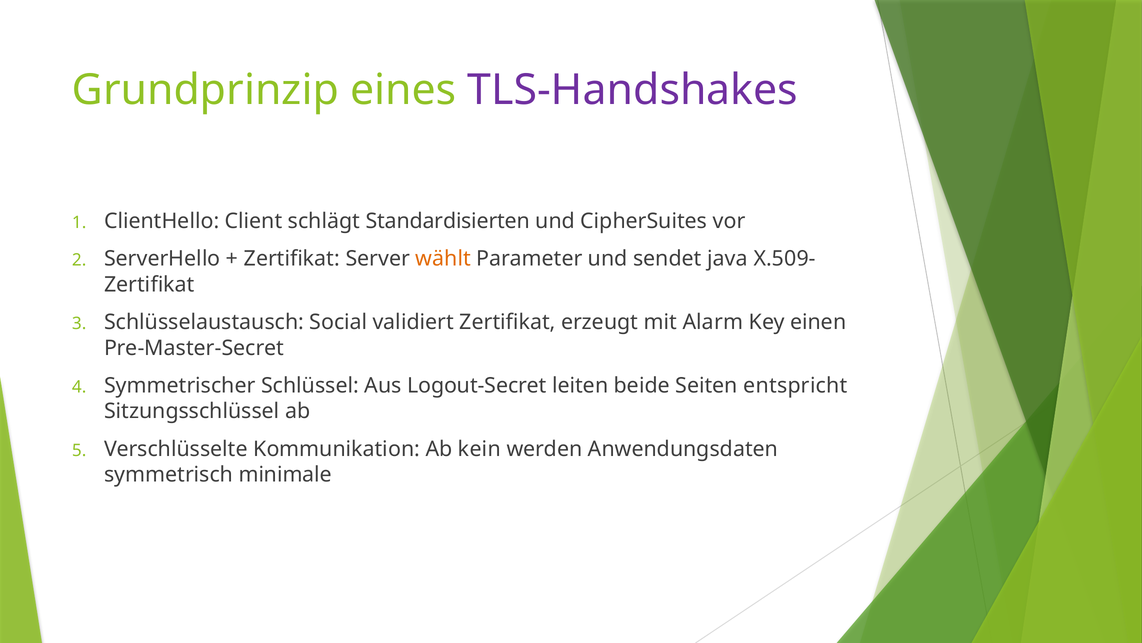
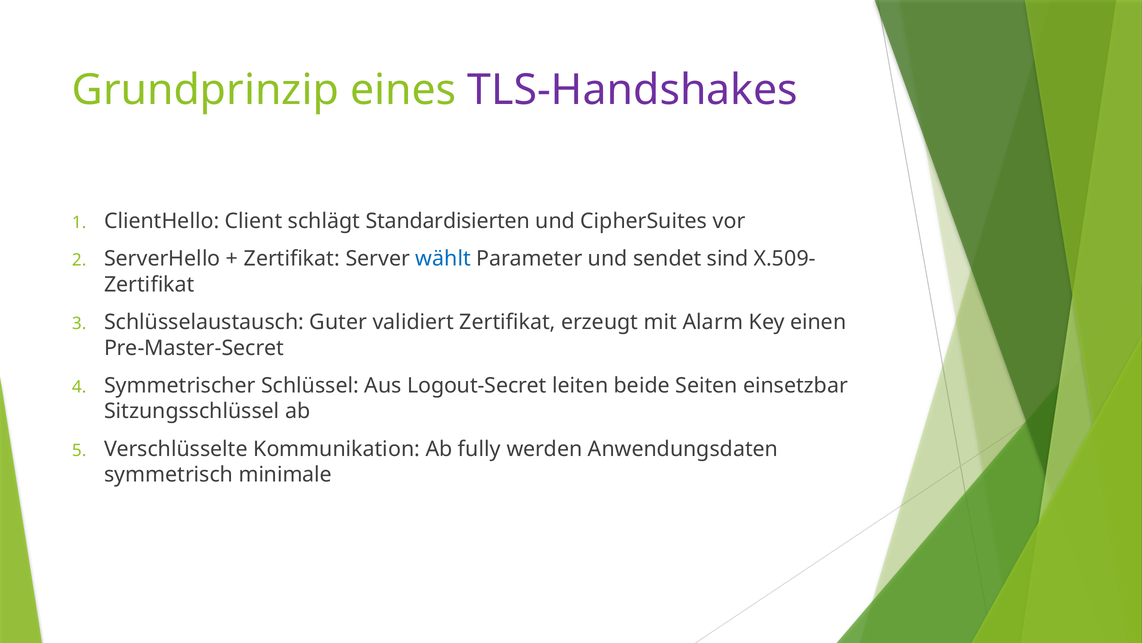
wählt colour: orange -> blue
java: java -> sind
Social: Social -> Guter
entspricht: entspricht -> einsetzbar
kein: kein -> fully
